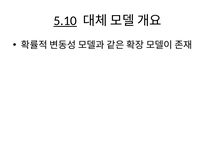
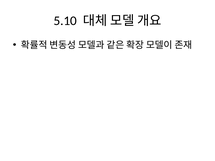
5.10 underline: present -> none
